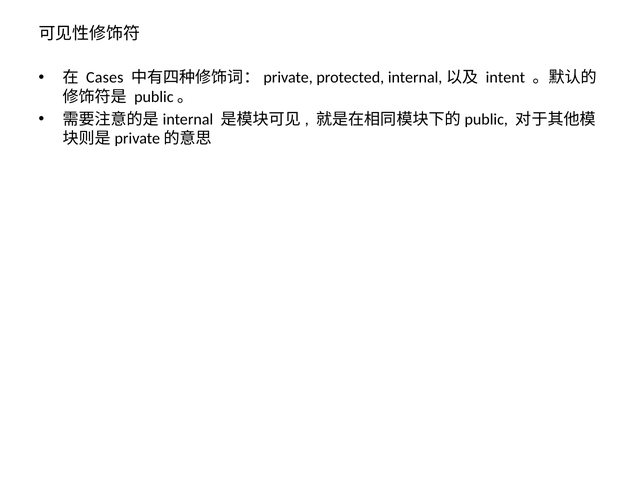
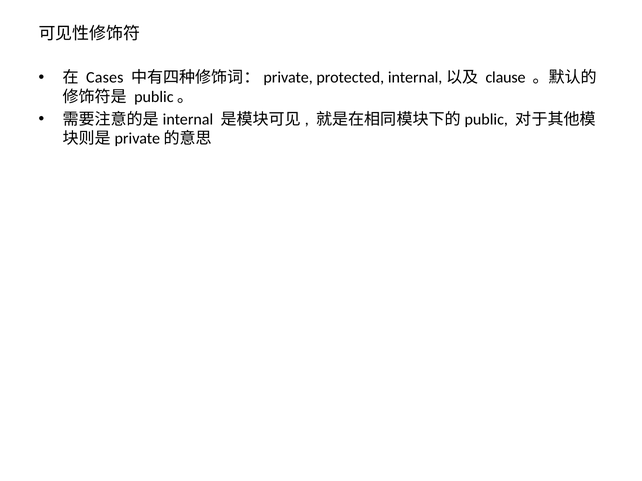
intent: intent -> clause
